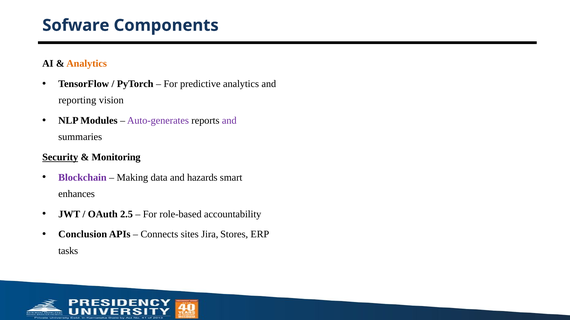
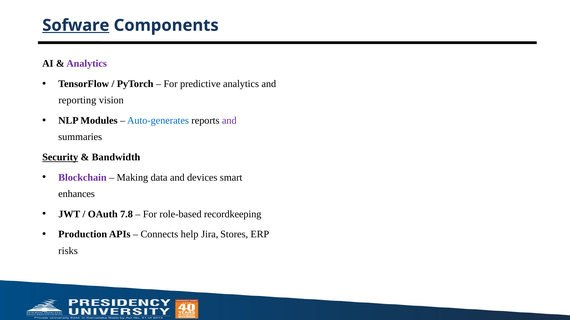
Sofware underline: none -> present
Analytics at (87, 64) colour: orange -> purple
Auto-generates colour: purple -> blue
Monitoring: Monitoring -> Bandwidth
hazards: hazards -> devices
2.5: 2.5 -> 7.8
accountability: accountability -> recordkeeping
Conclusion: Conclusion -> Production
sites: sites -> help
tasks: tasks -> risks
